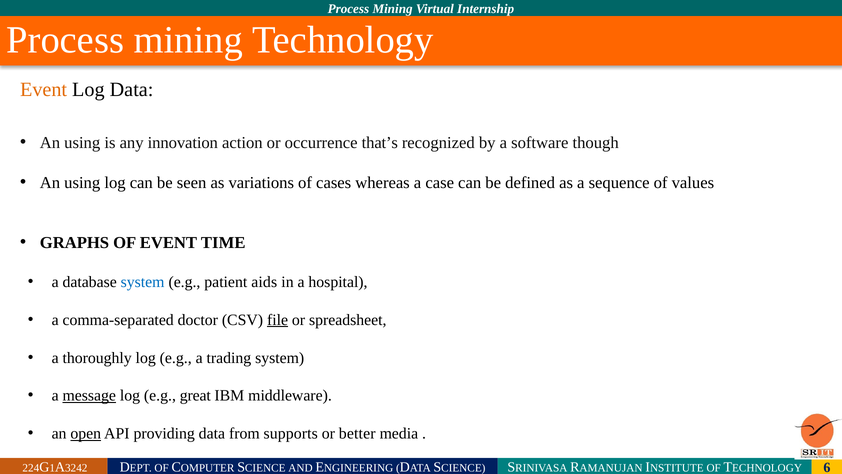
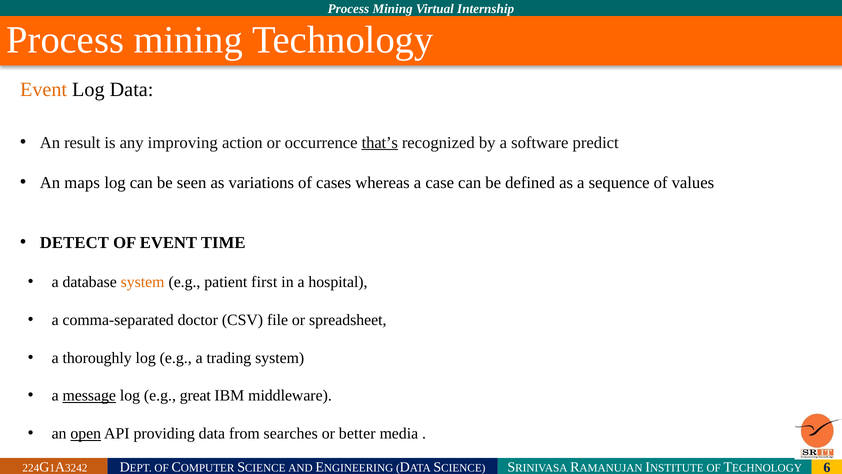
using at (82, 142): using -> result
innovation: innovation -> improving
that’s underline: none -> present
though: though -> predict
using at (82, 182): using -> maps
GRAPHS: GRAPHS -> DETECT
system at (143, 282) colour: blue -> orange
aids: aids -> first
file underline: present -> none
supports: supports -> searches
